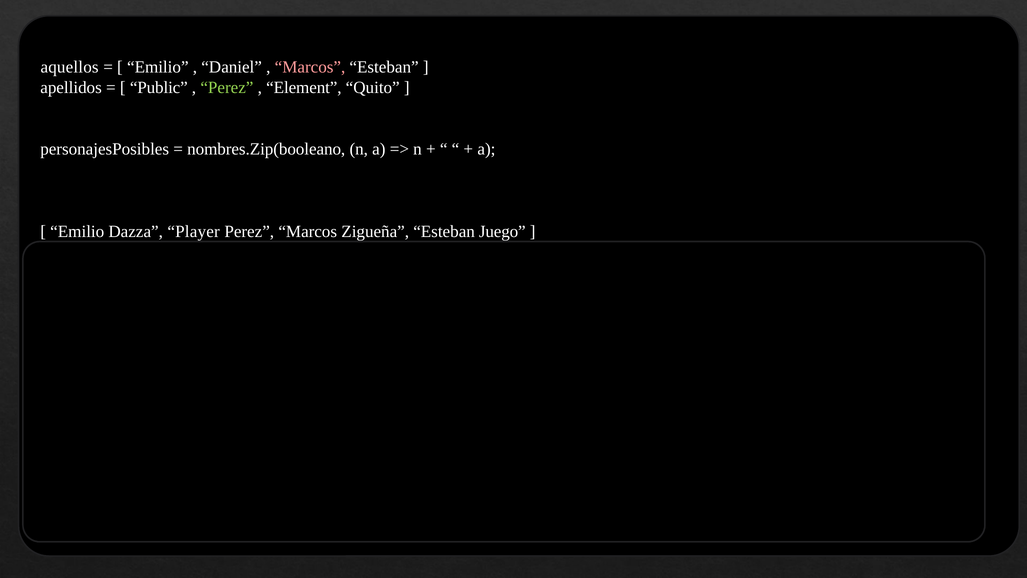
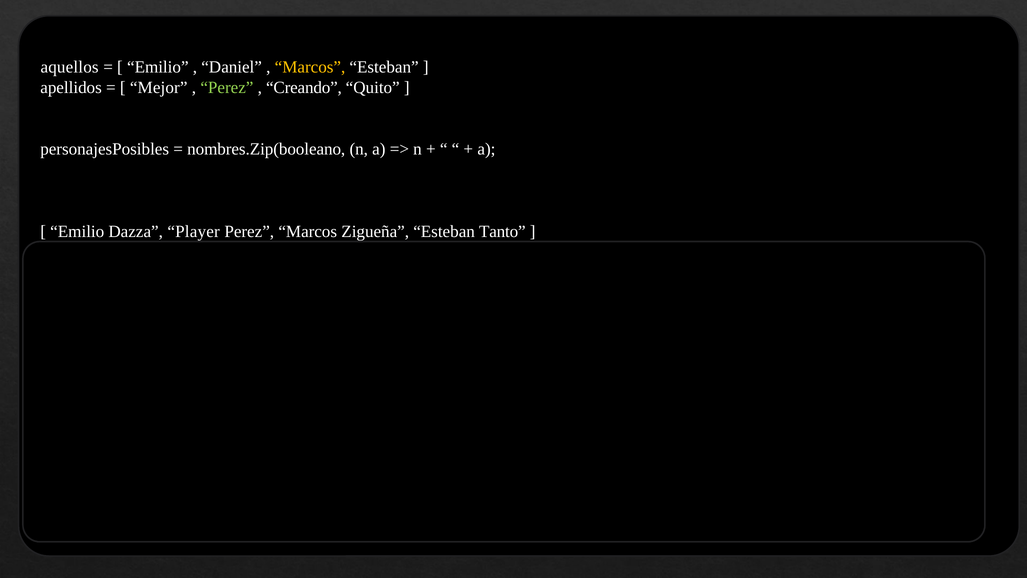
Marcos at (310, 67) colour: pink -> yellow
Public: Public -> Mejor
Element: Element -> Creando
Juego: Juego -> Tanto
